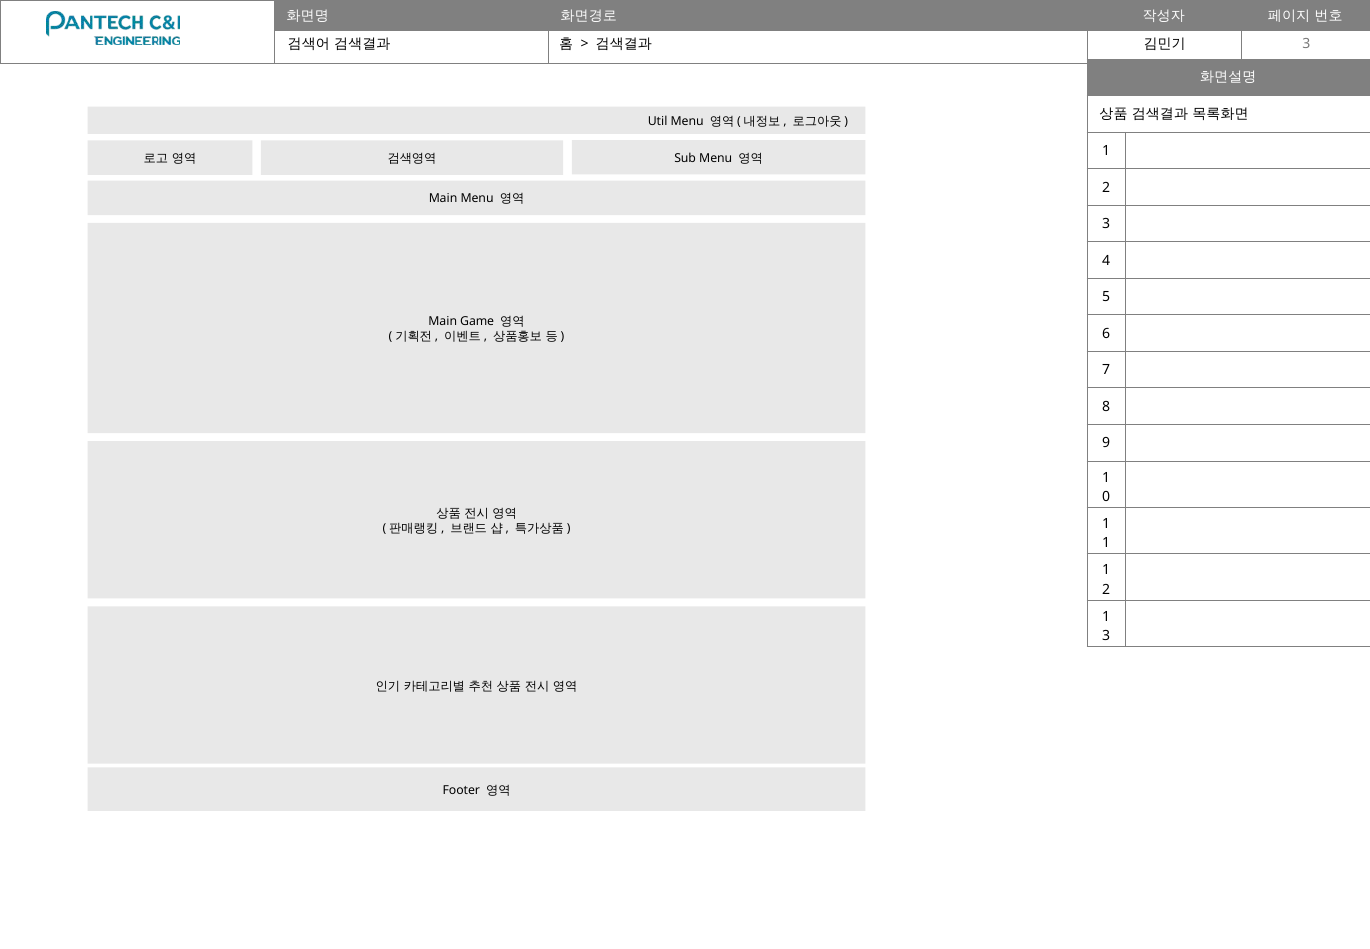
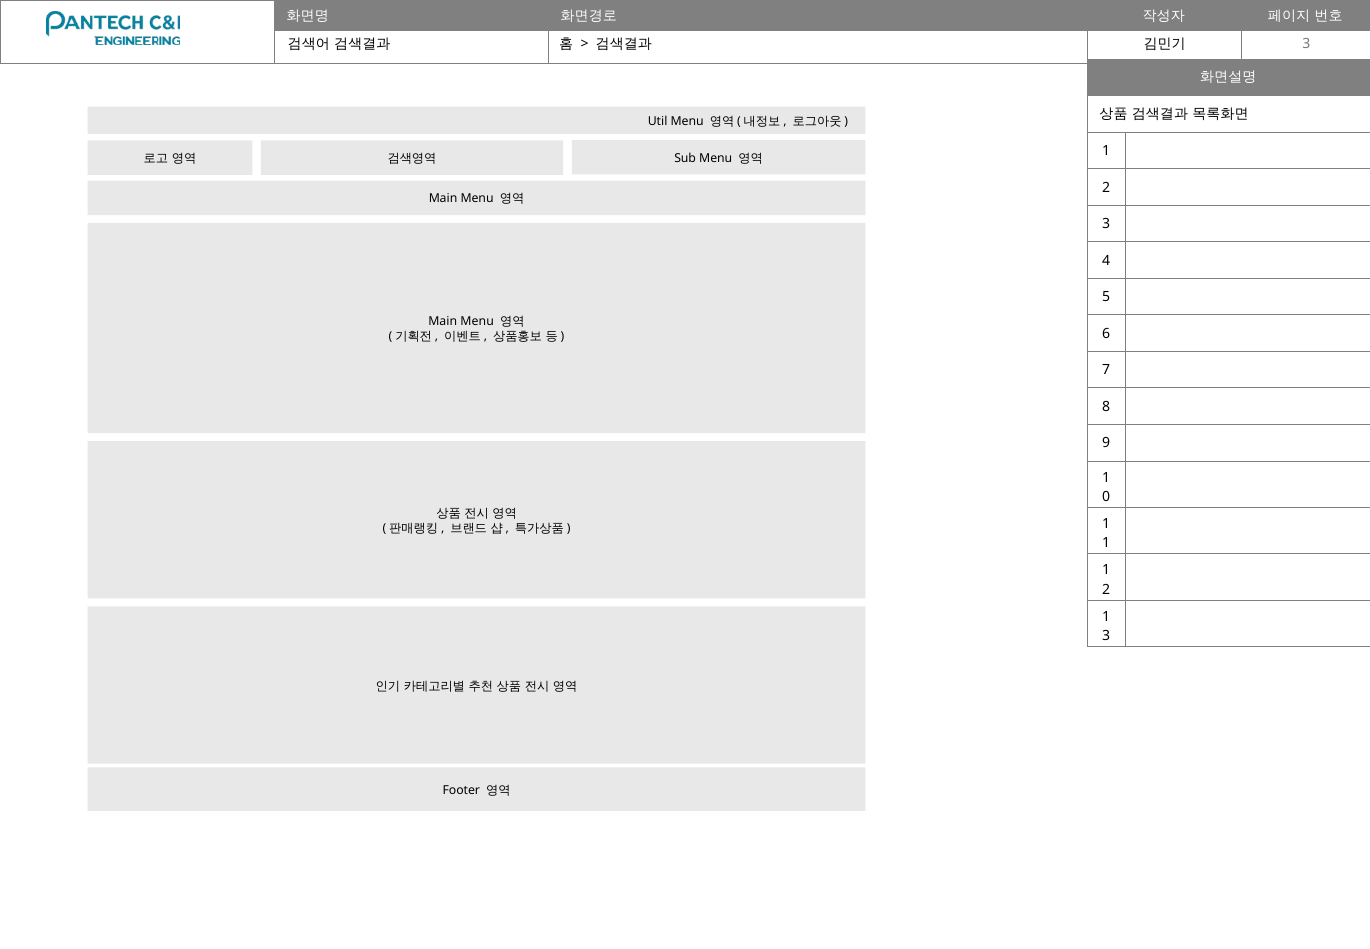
Game at (477, 321): Game -> Menu
